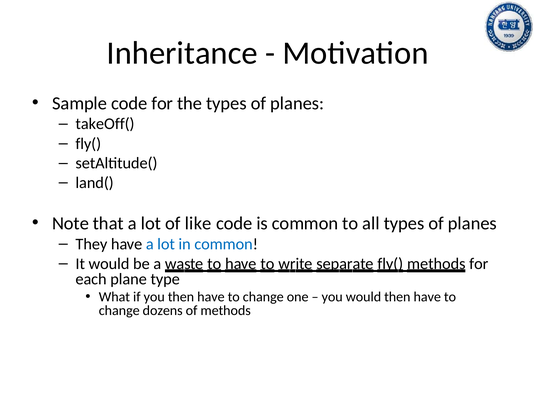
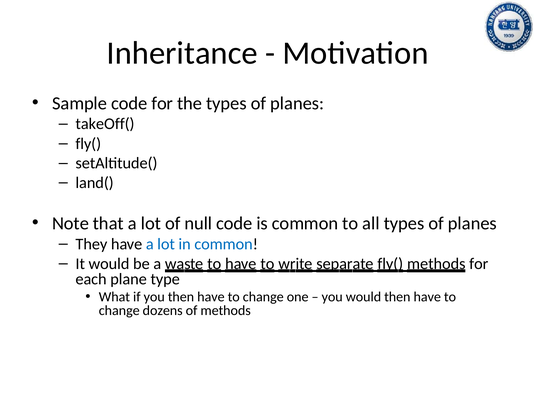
like: like -> null
